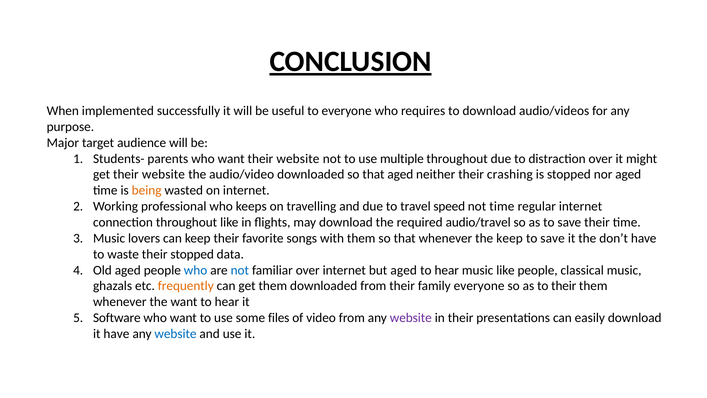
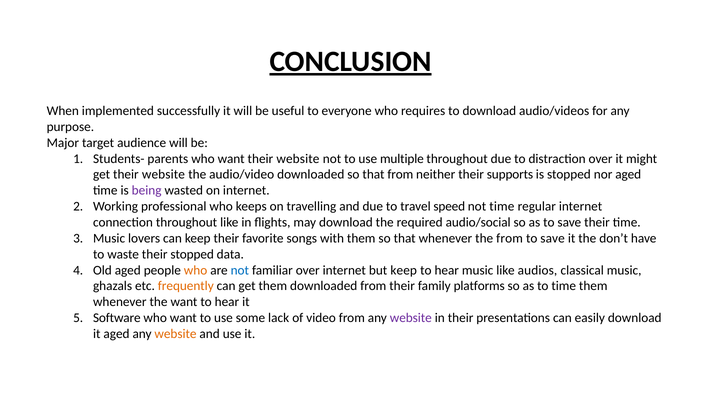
that aged: aged -> from
crashing: crashing -> supports
being colour: orange -> purple
audio/travel: audio/travel -> audio/social
the keep: keep -> from
who at (196, 270) colour: blue -> orange
but aged: aged -> keep
like people: people -> audios
family everyone: everyone -> platforms
to their: their -> time
files: files -> lack
it have: have -> aged
website at (176, 334) colour: blue -> orange
